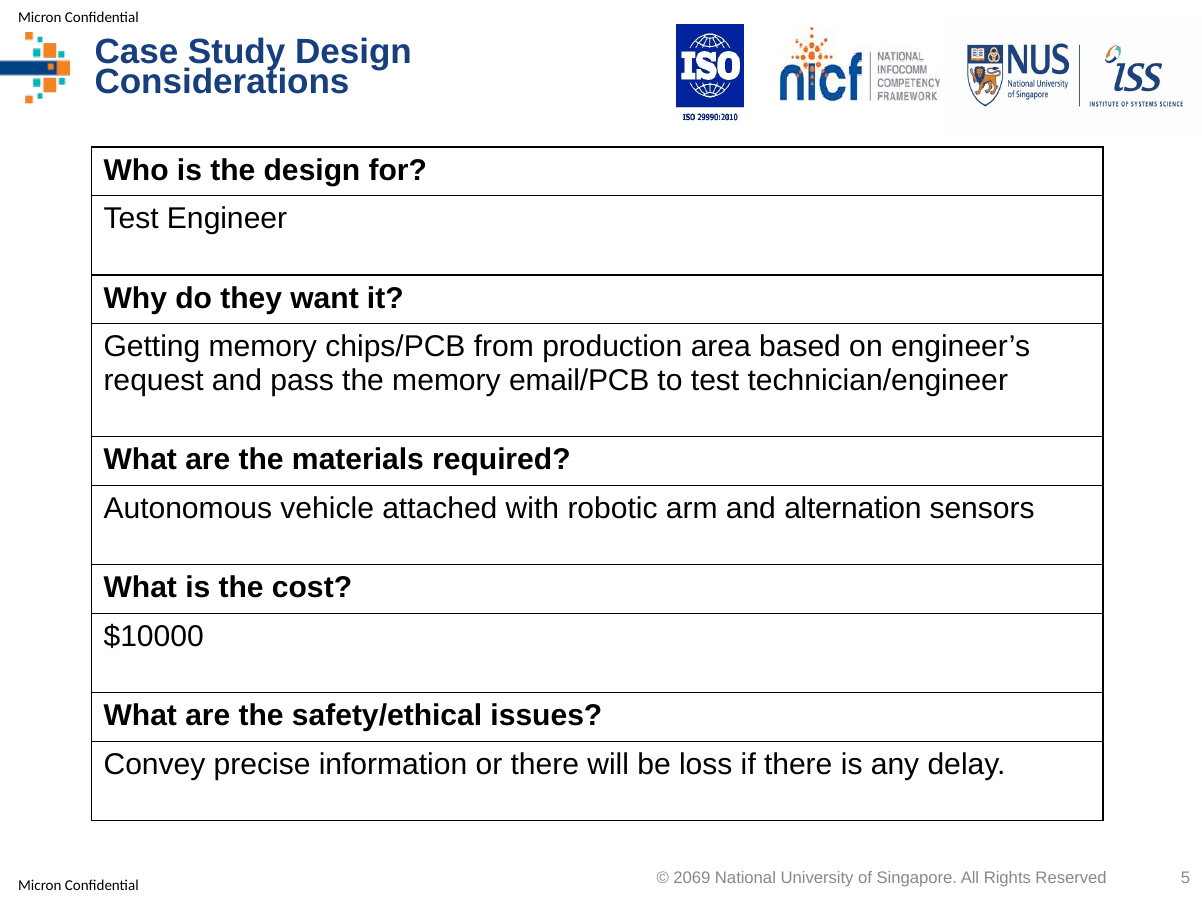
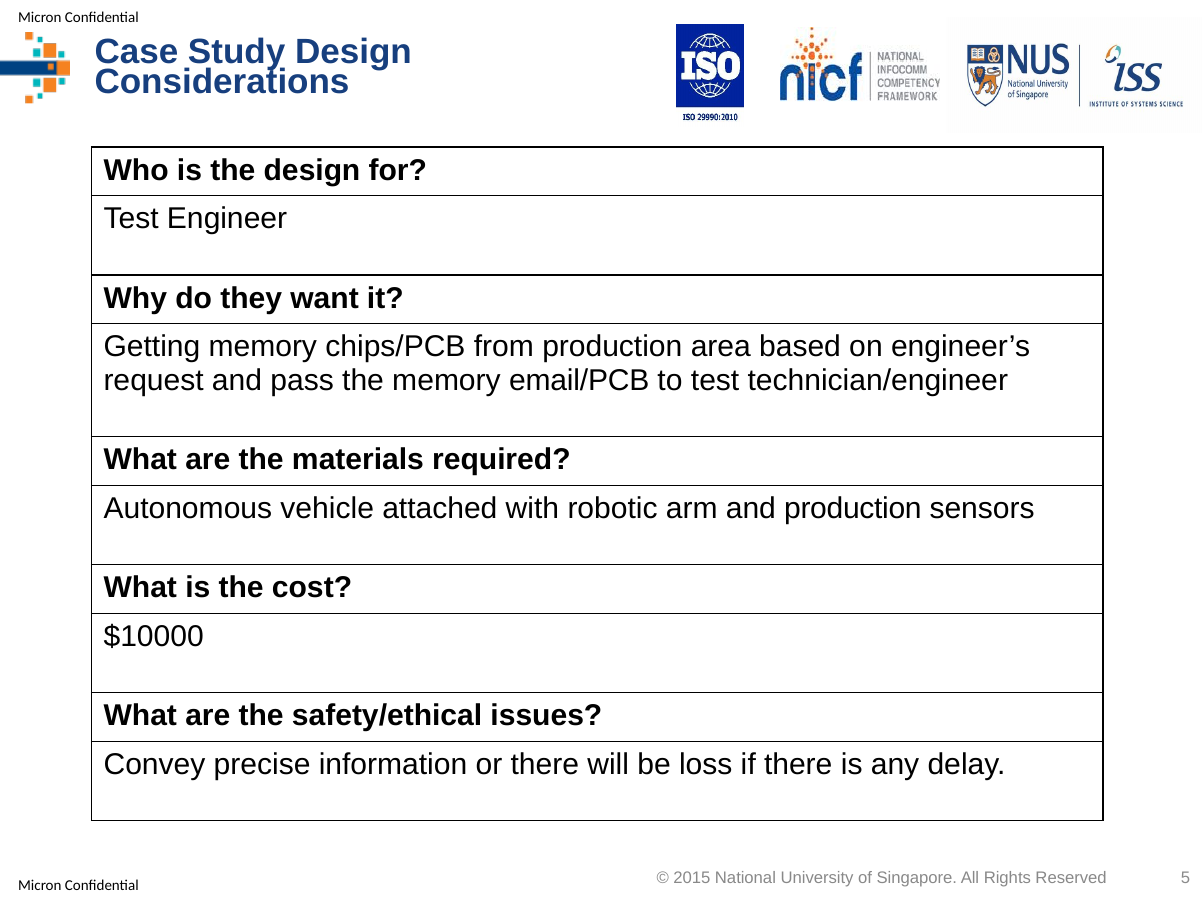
and alternation: alternation -> production
2069: 2069 -> 2015
